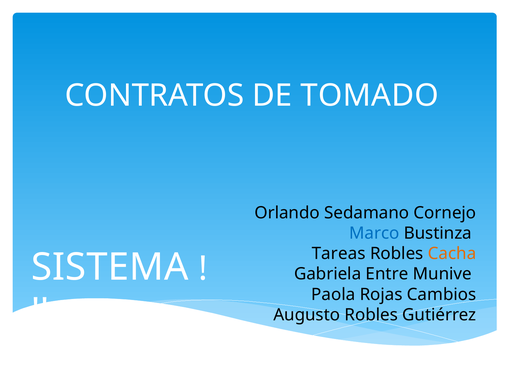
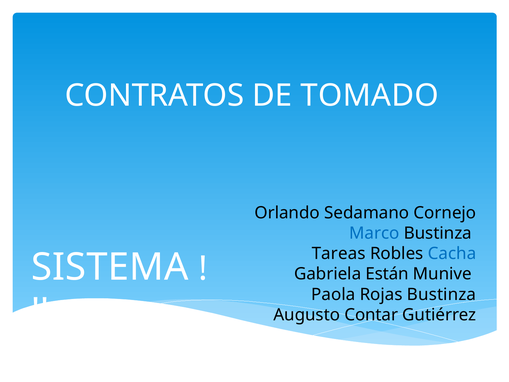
Cacha colour: orange -> blue
Entre: Entre -> Están
Rojas Cambios: Cambios -> Bustinza
Augusto Robles: Robles -> Contar
